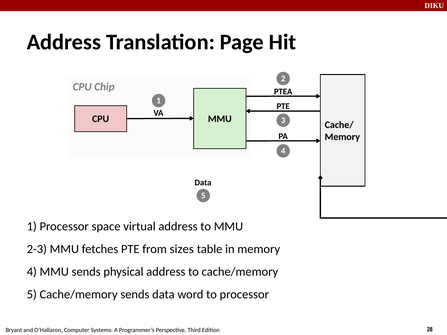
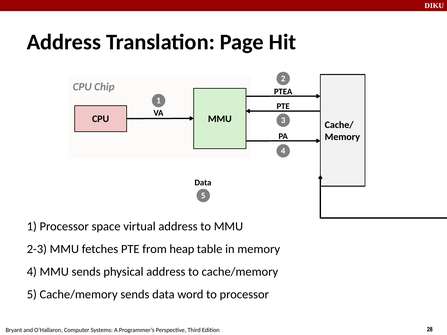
sizes: sizes -> heap
